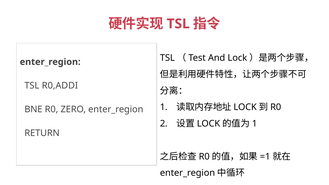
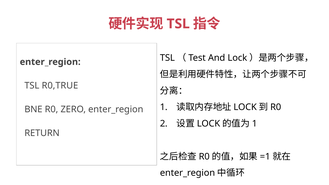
R0,ADDI: R0,ADDI -> R0,TRUE
